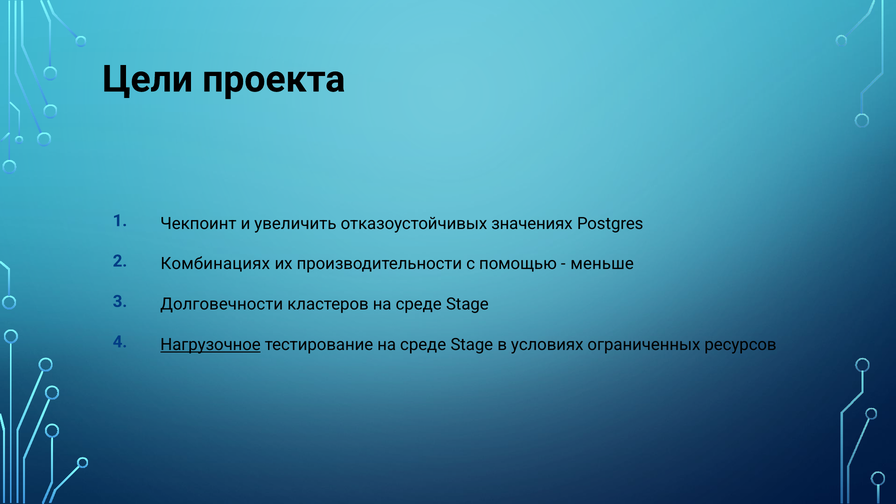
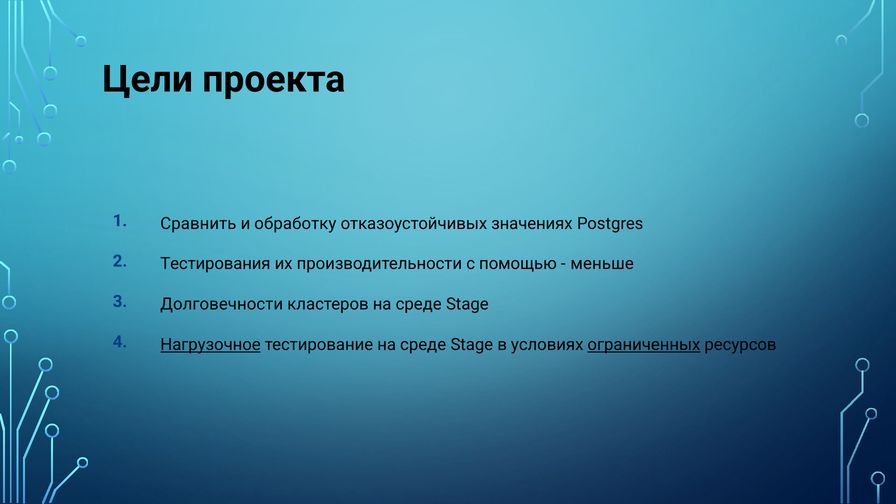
Чекпоинт: Чекпоинт -> Сравнить
увеличить: увеличить -> обработку
Комбинациях: Комбинациях -> Тестирования
ограниченных underline: none -> present
